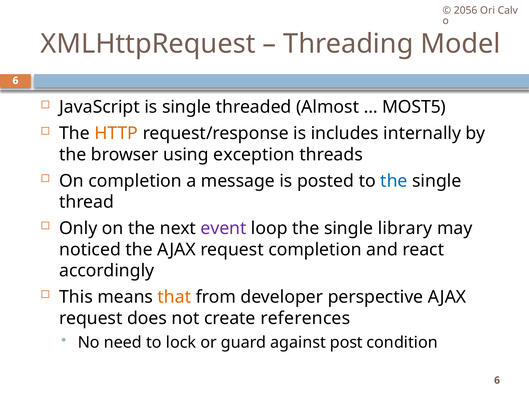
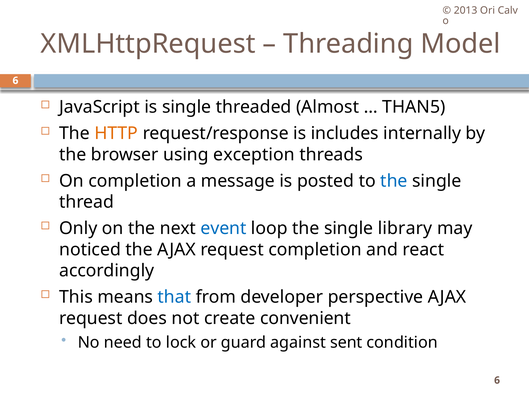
2056: 2056 -> 2013
MOST5: MOST5 -> THAN5
event colour: purple -> blue
that colour: orange -> blue
references: references -> convenient
post: post -> sent
